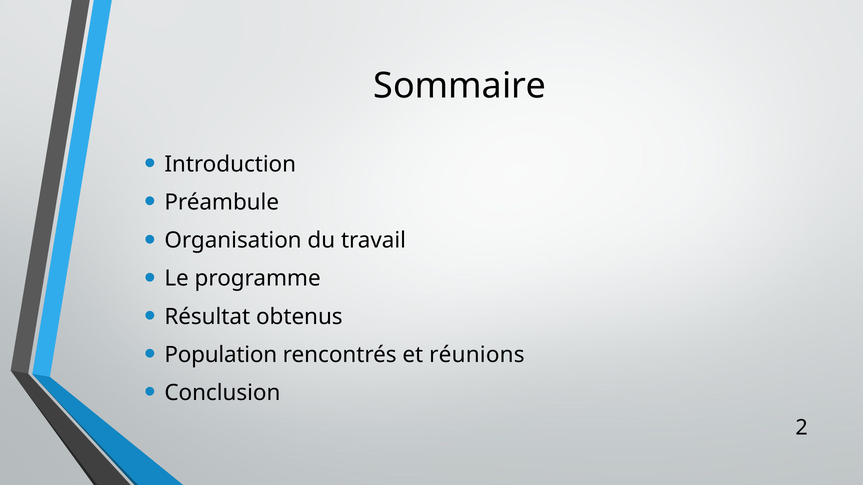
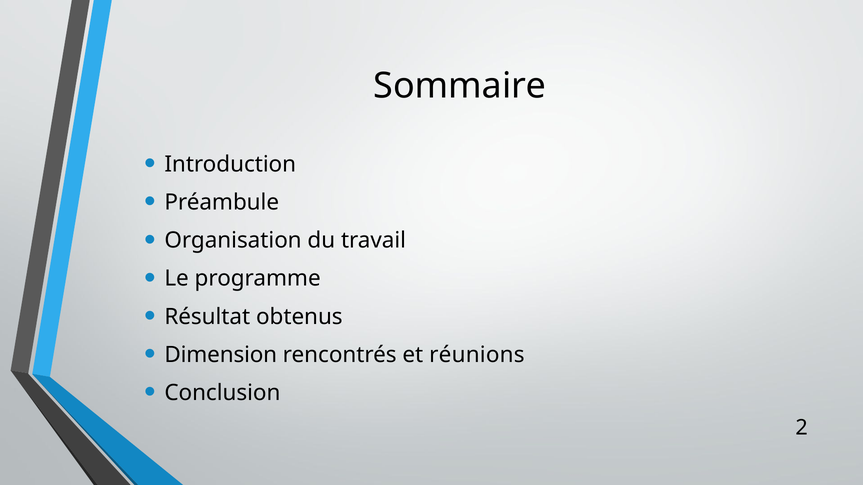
Population: Population -> Dimension
